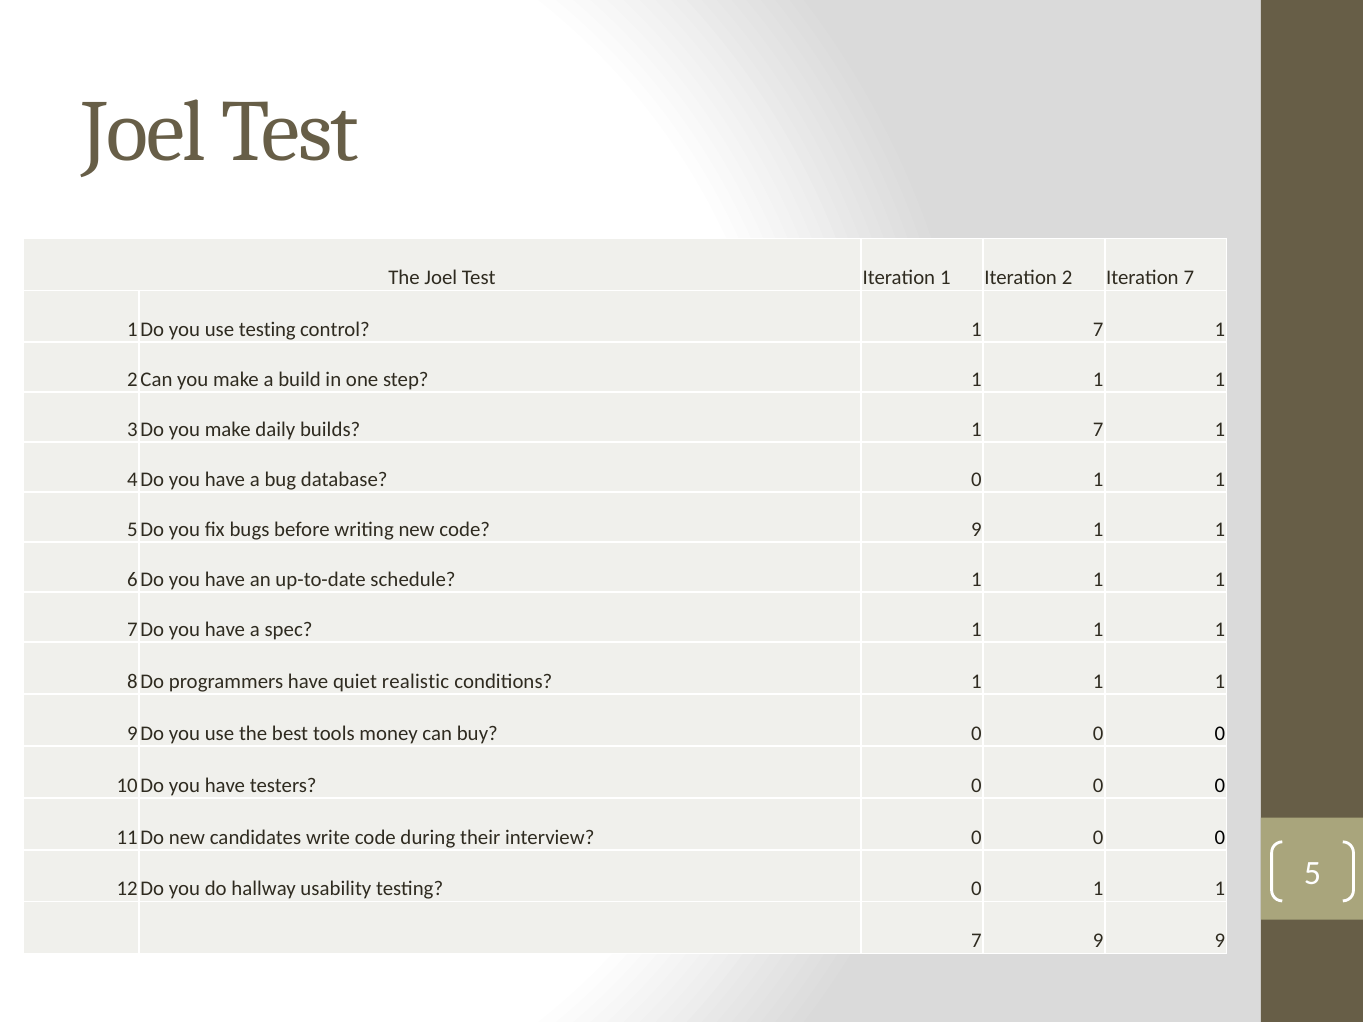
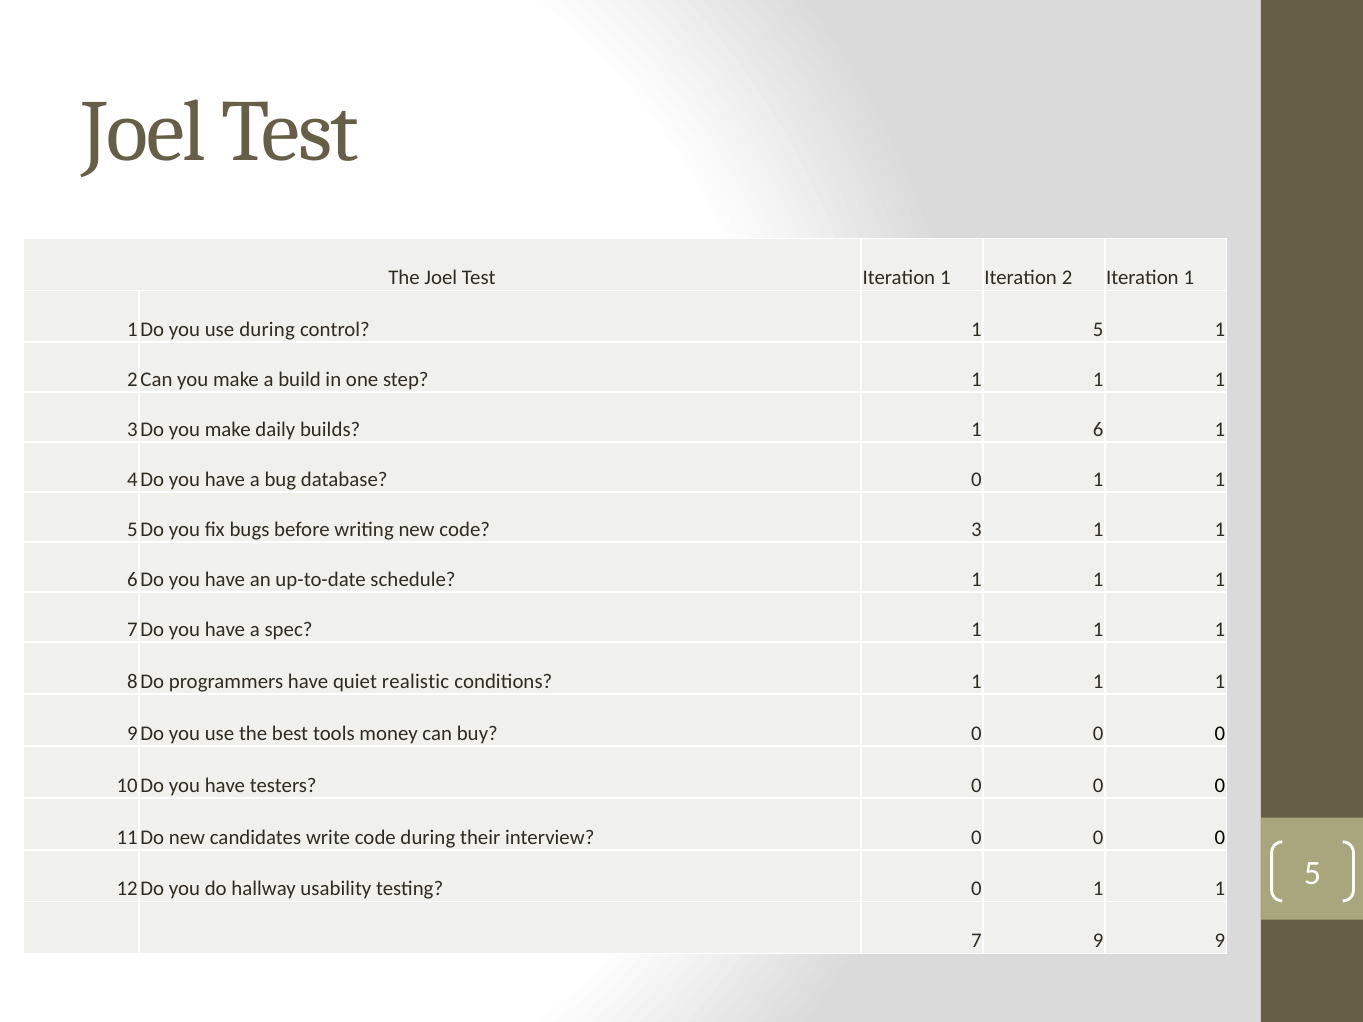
2 Iteration 7: 7 -> 1
use testing: testing -> during
control 1 7: 7 -> 5
builds 1 7: 7 -> 6
code 9: 9 -> 3
